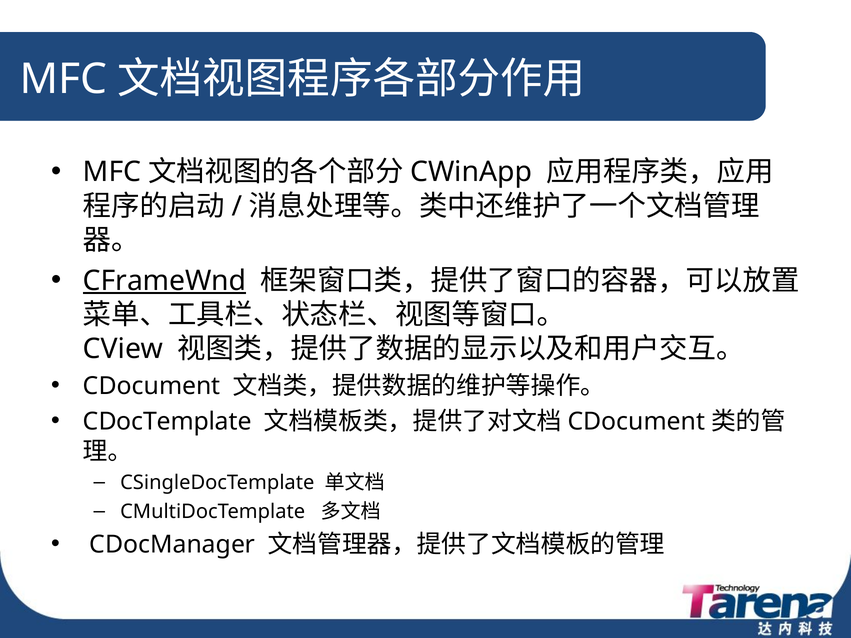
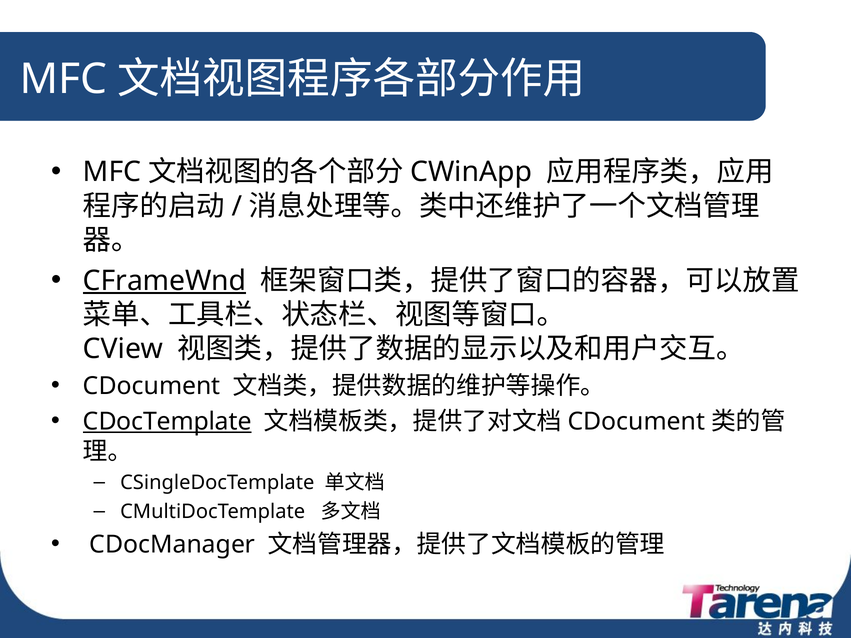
CDocTemplate underline: none -> present
